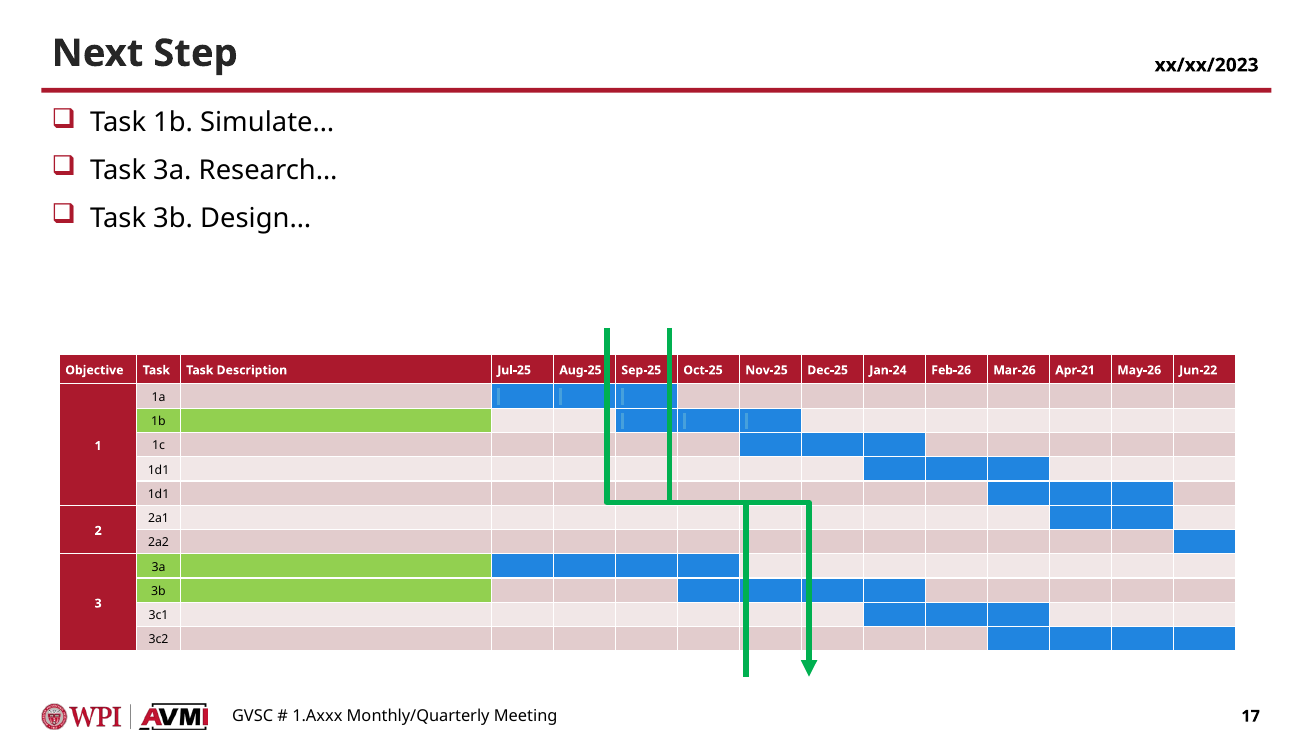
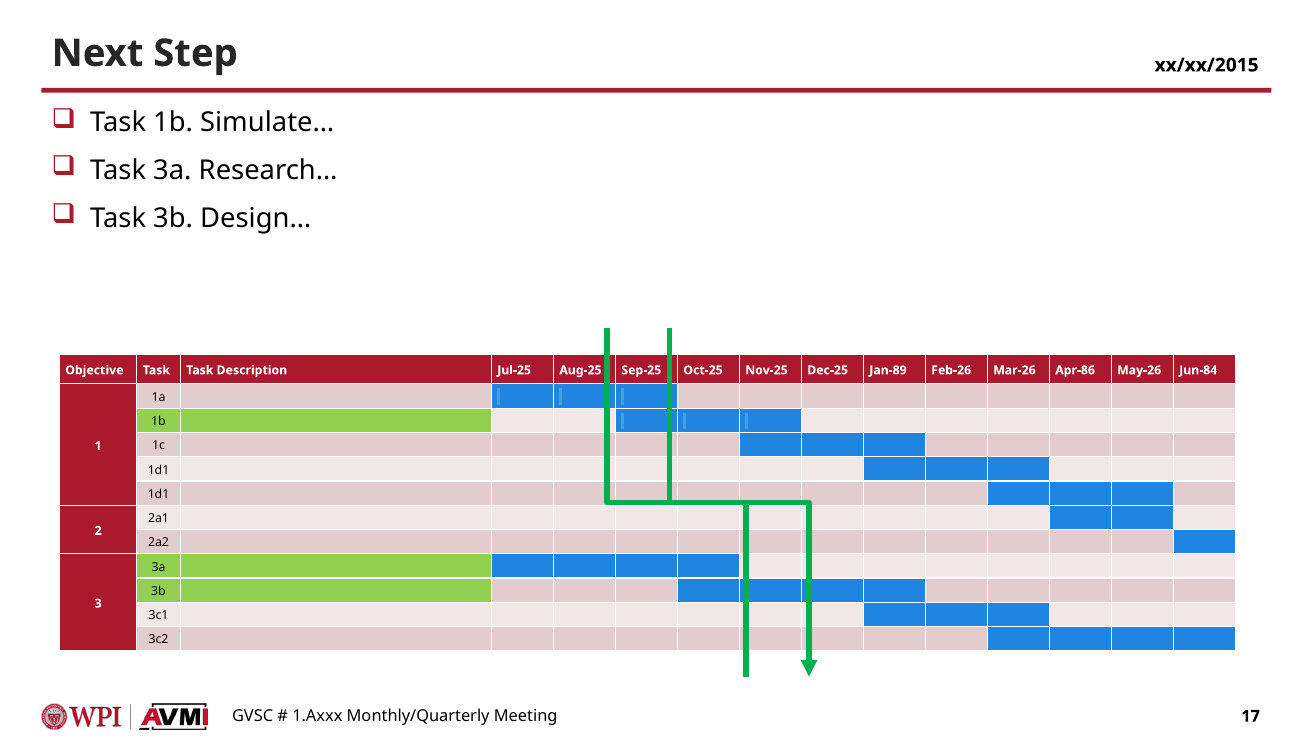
xx/xx/2023: xx/xx/2023 -> xx/xx/2015
Jan-24: Jan-24 -> Jan-89
Apr-21: Apr-21 -> Apr-86
Jun-22: Jun-22 -> Jun-84
